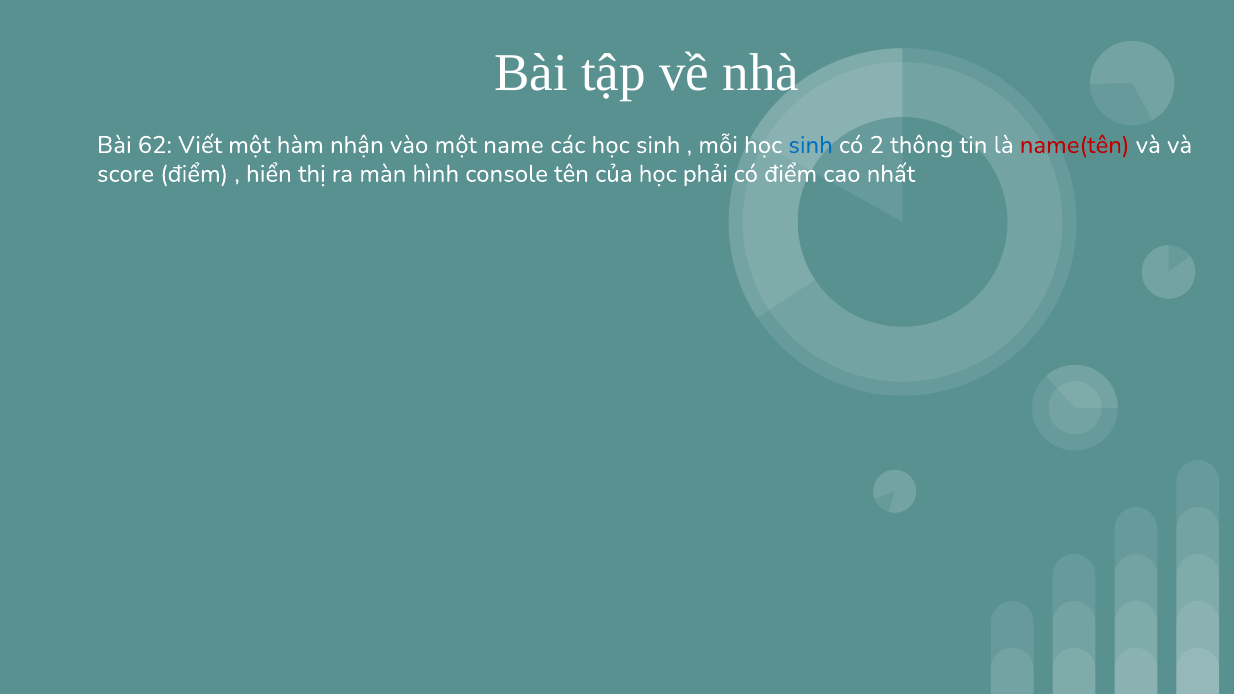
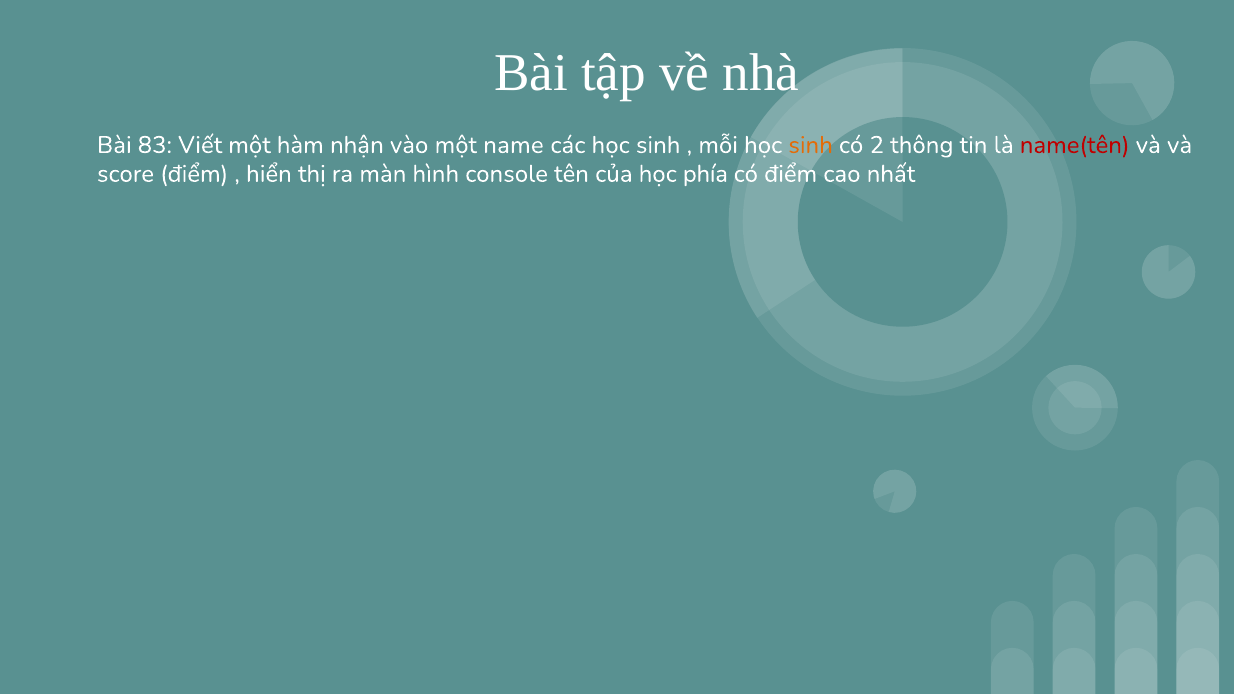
62: 62 -> 83
sinh at (811, 145) colour: blue -> orange
phải: phải -> phía
